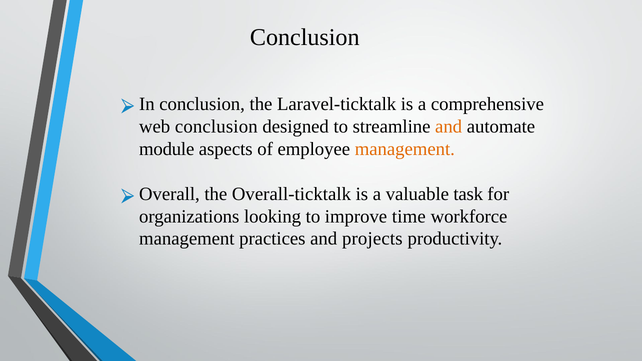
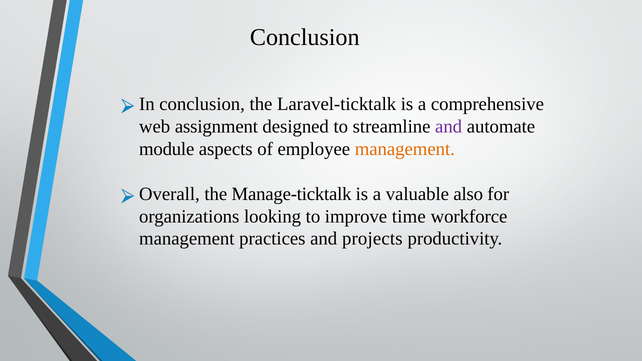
web conclusion: conclusion -> assignment
and at (449, 127) colour: orange -> purple
Overall-ticktalk: Overall-ticktalk -> Manage-ticktalk
task: task -> also
